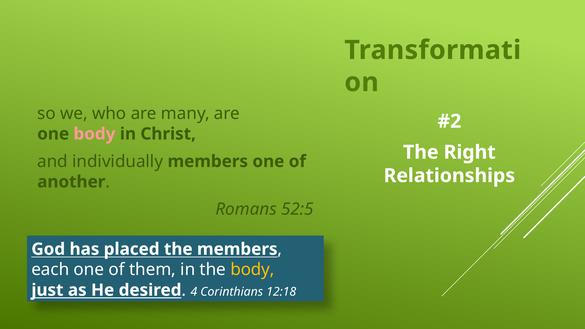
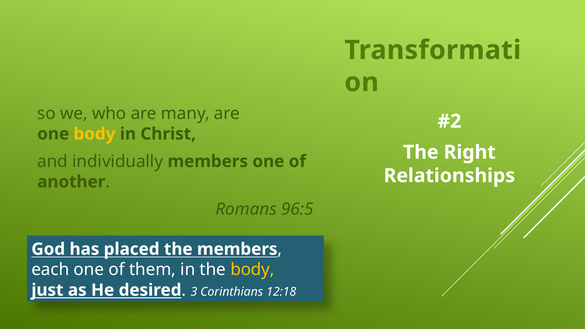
body at (94, 134) colour: pink -> yellow
52:5: 52:5 -> 96:5
4: 4 -> 3
